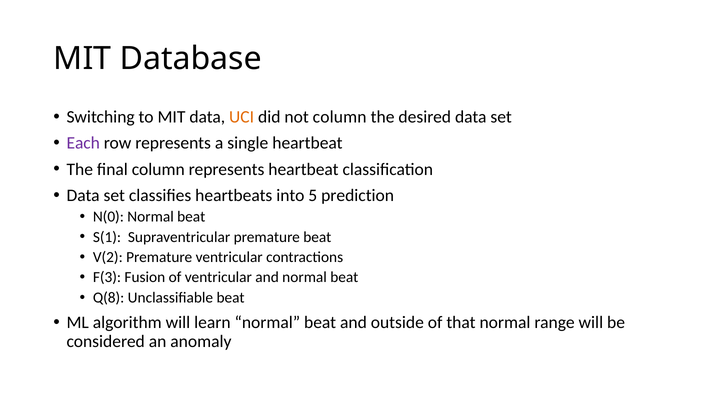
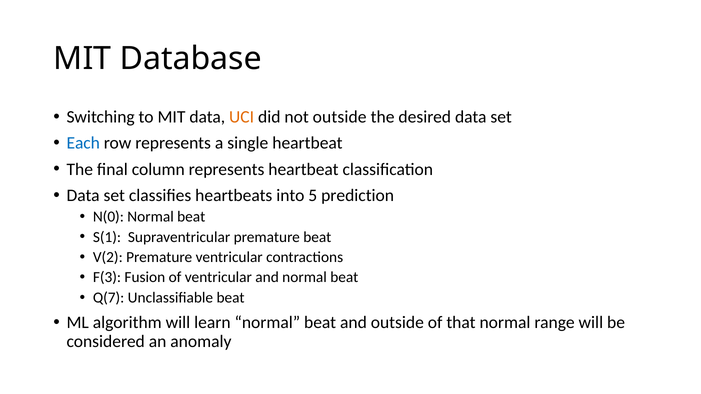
not column: column -> outside
Each colour: purple -> blue
Q(8: Q(8 -> Q(7
